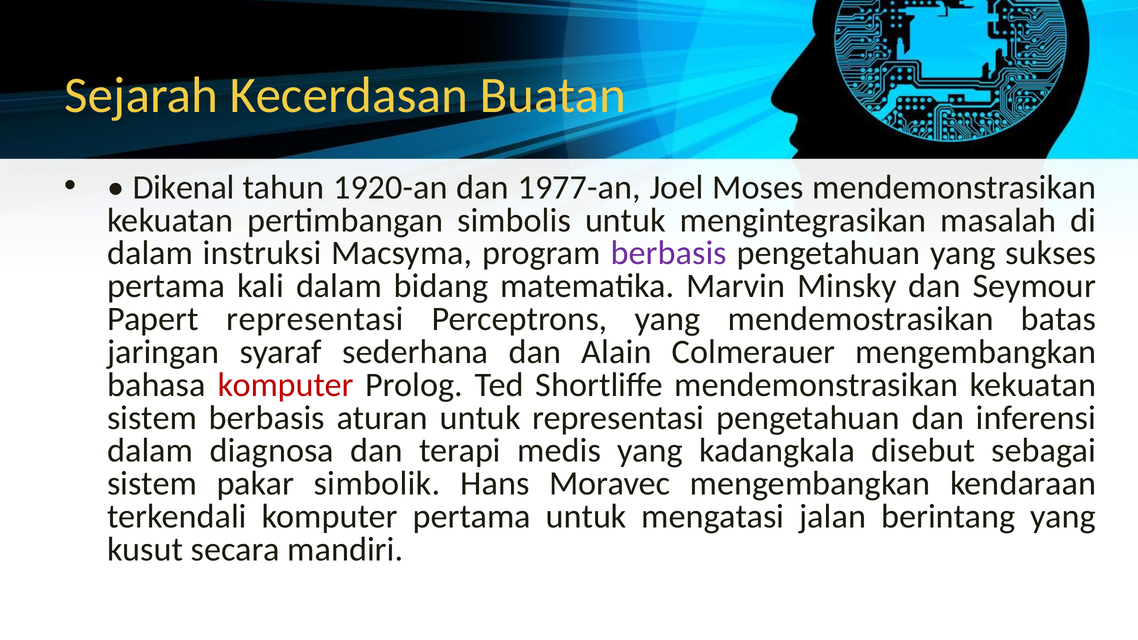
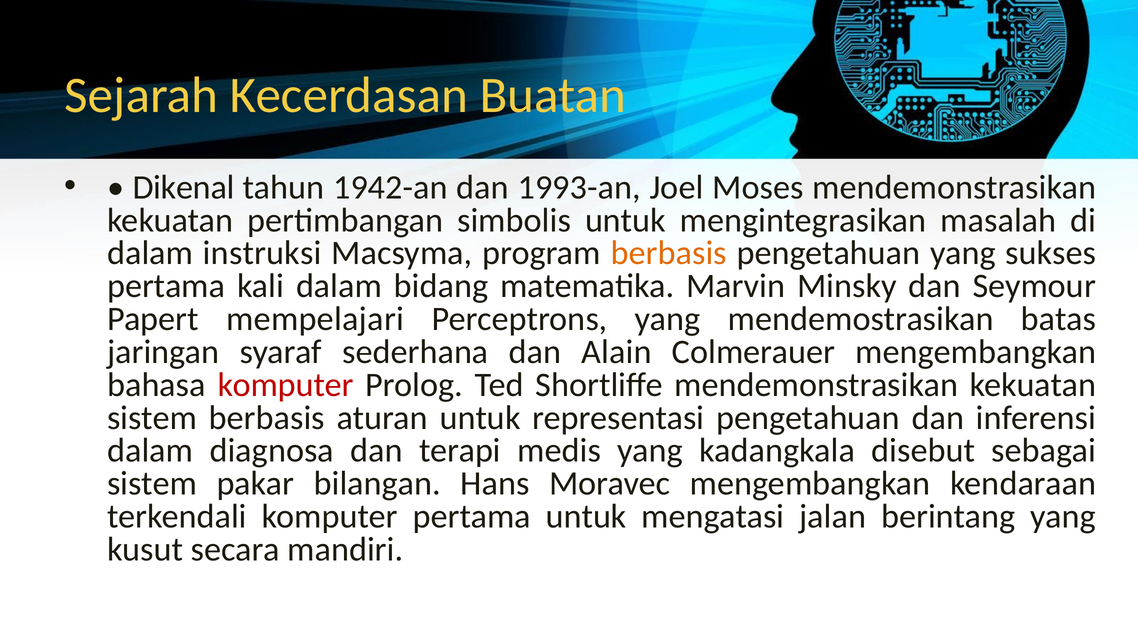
1920-an: 1920-an -> 1942-an
1977-an: 1977-an -> 1993-an
berbasis at (669, 253) colour: purple -> orange
Papert representasi: representasi -> mempelajari
simbolik: simbolik -> bilangan
